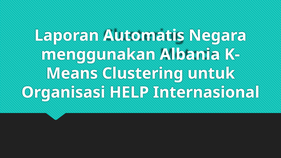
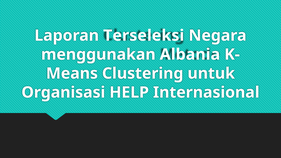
Automatis: Automatis -> Terseleksi
